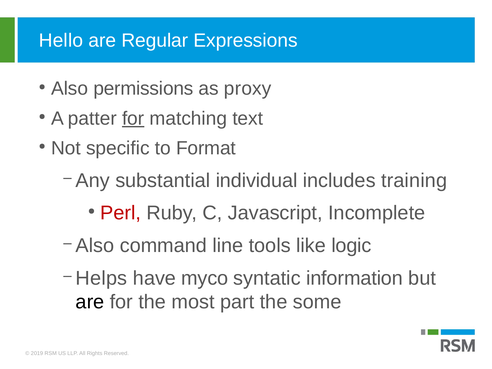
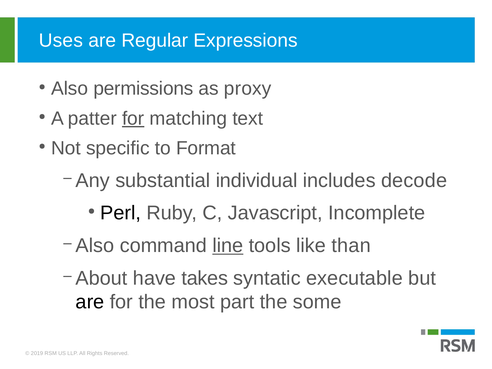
Hello: Hello -> Uses
training: training -> decode
Perl colour: red -> black
line underline: none -> present
logic: logic -> than
Helps: Helps -> About
myco: myco -> takes
information: information -> executable
